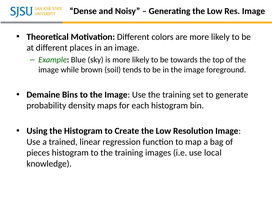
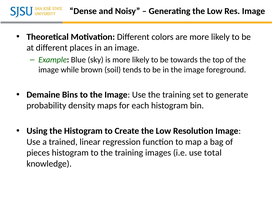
local: local -> total
